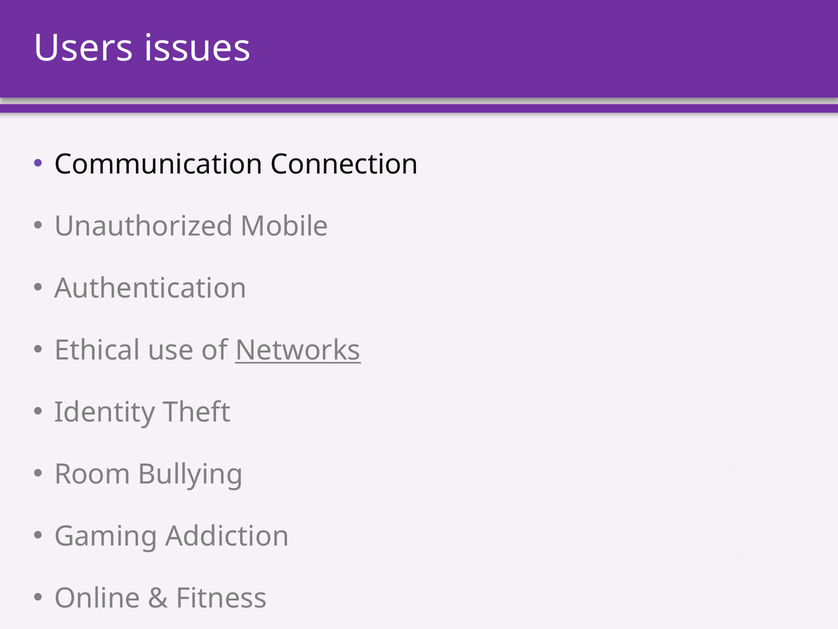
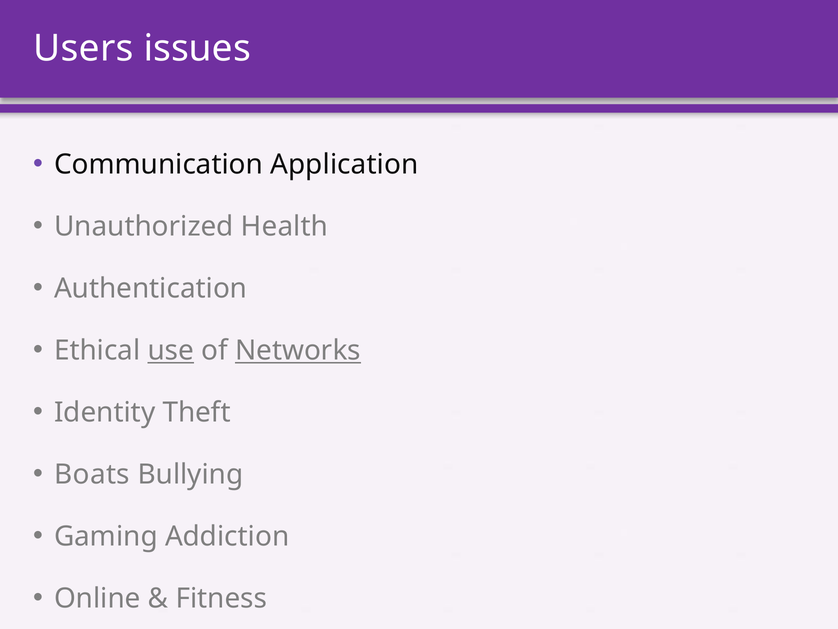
Connection: Connection -> Application
Mobile: Mobile -> Health
use underline: none -> present
Room: Room -> Boats
